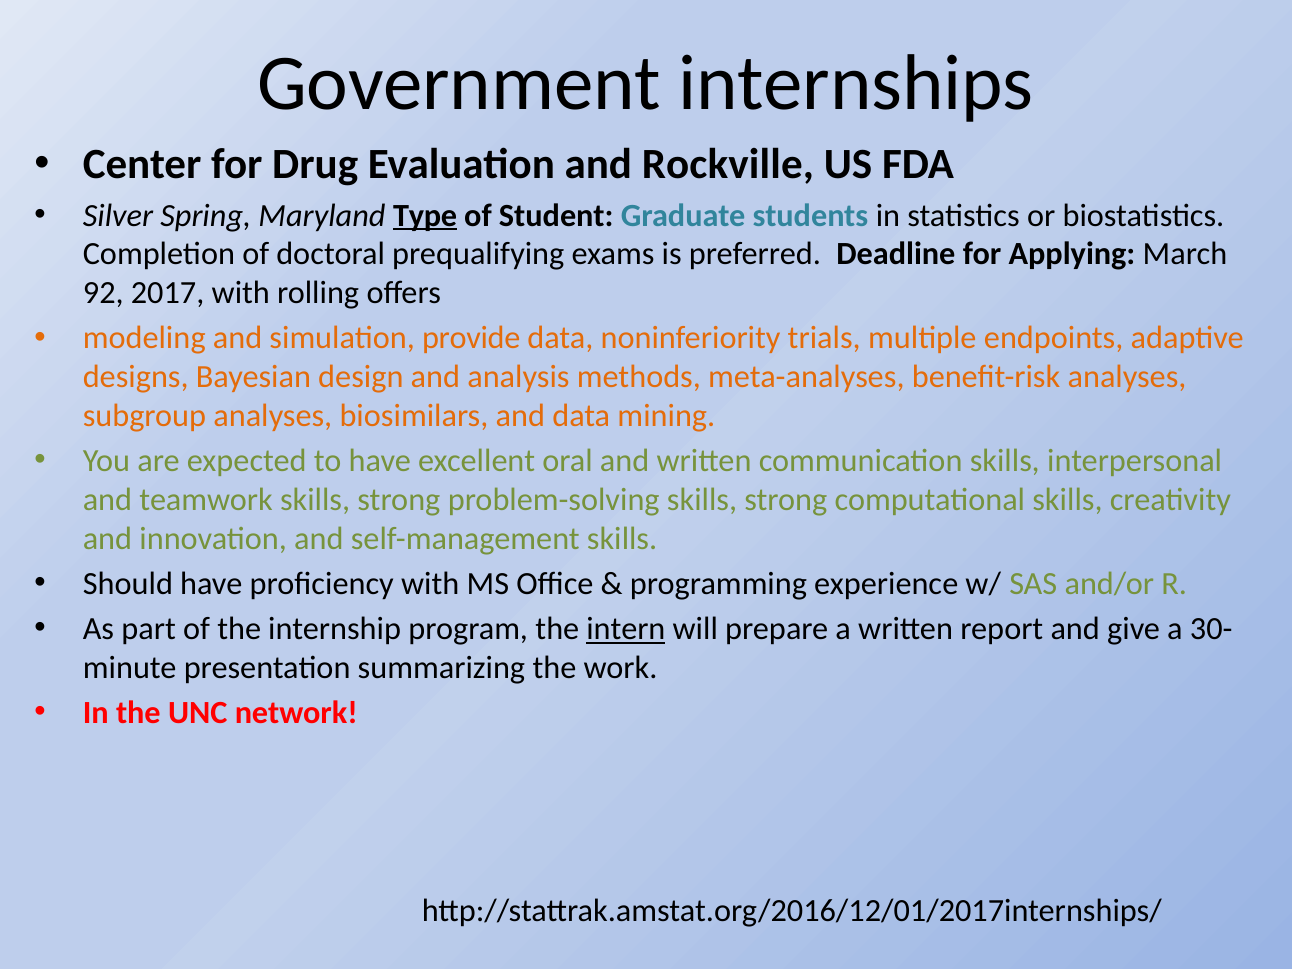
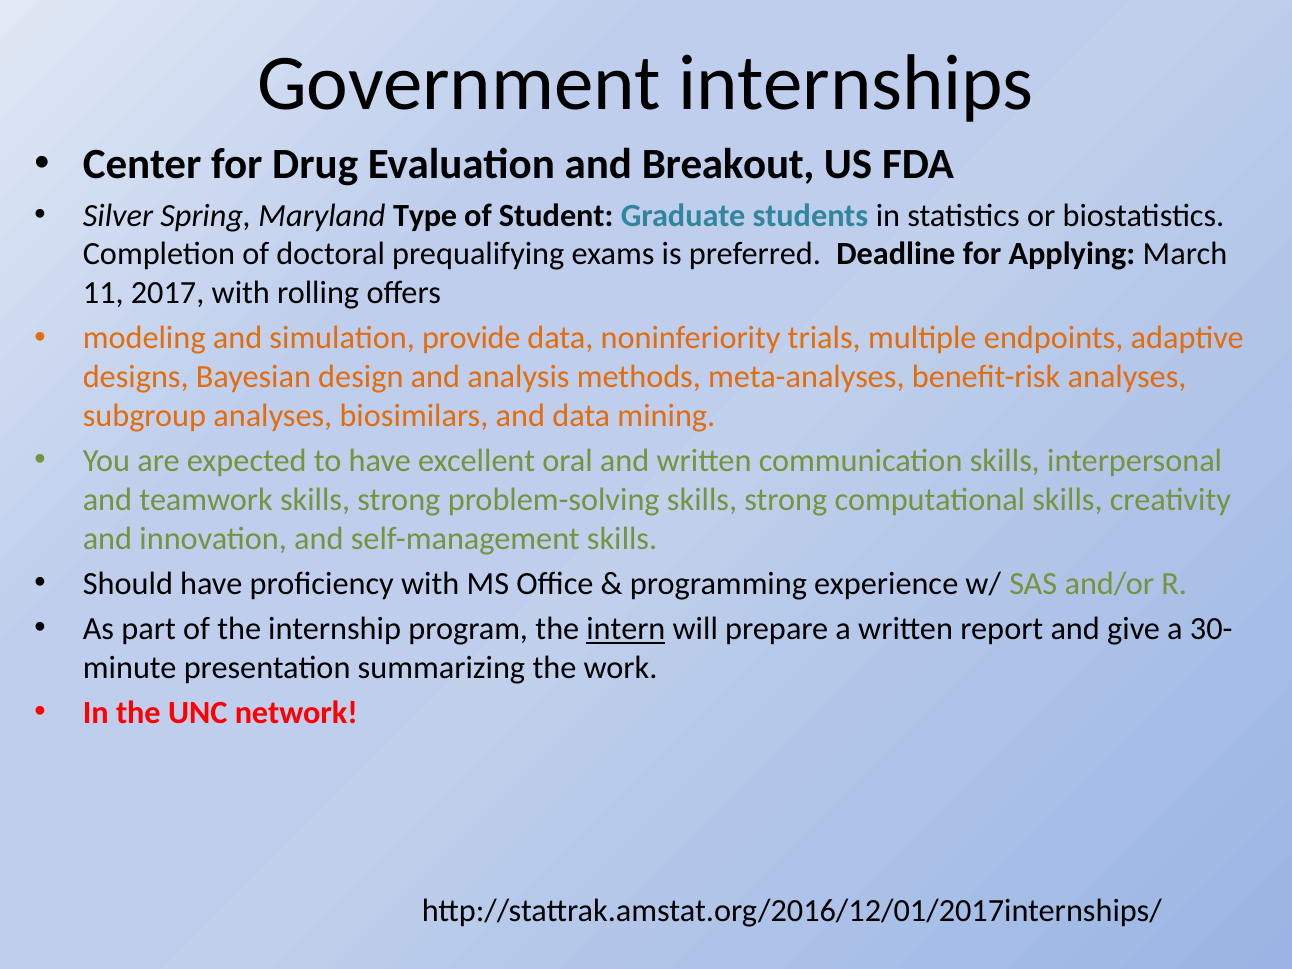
Rockville: Rockville -> Breakout
Type underline: present -> none
92: 92 -> 11
